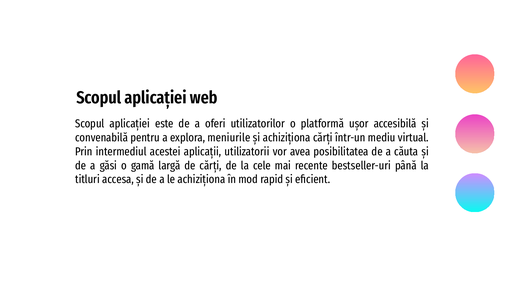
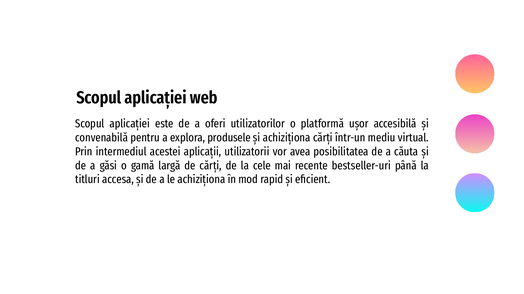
meniurile: meniurile -> produsele
